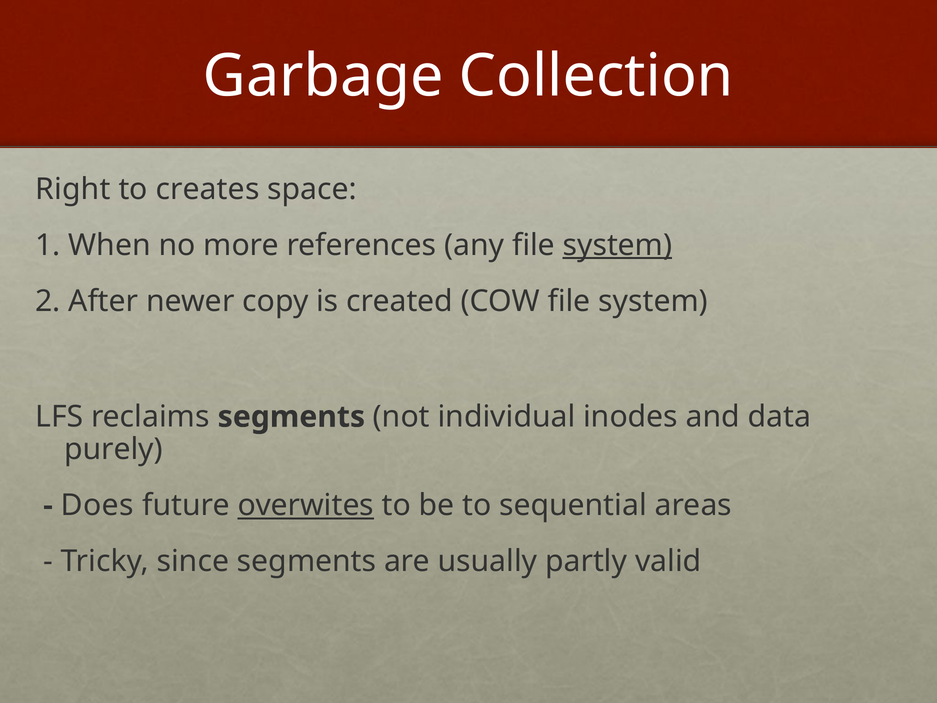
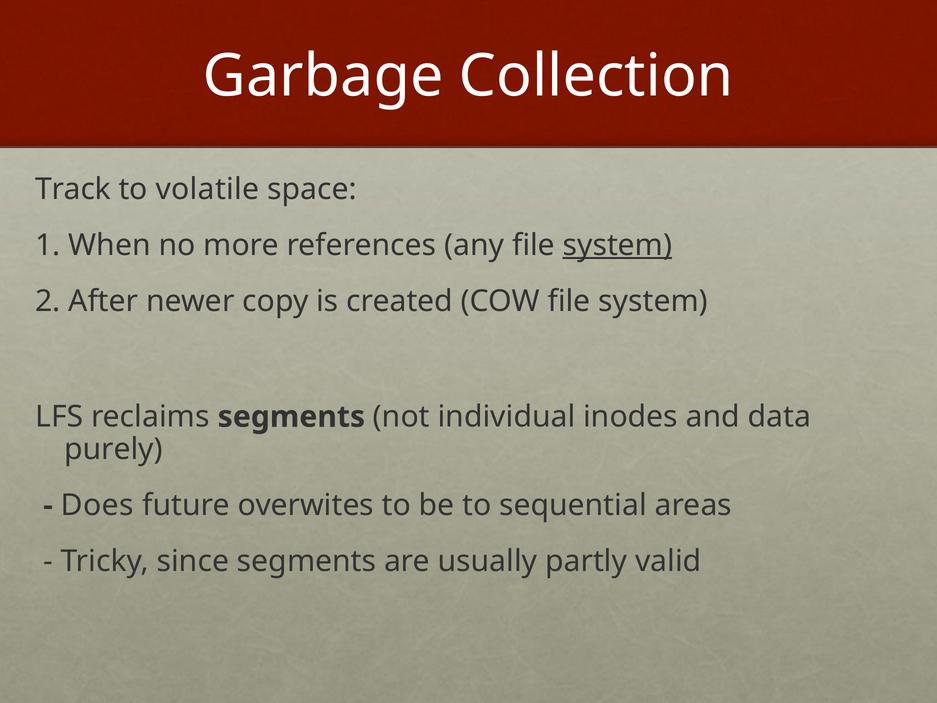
Right: Right -> Track
creates: creates -> volatile
overwites underline: present -> none
